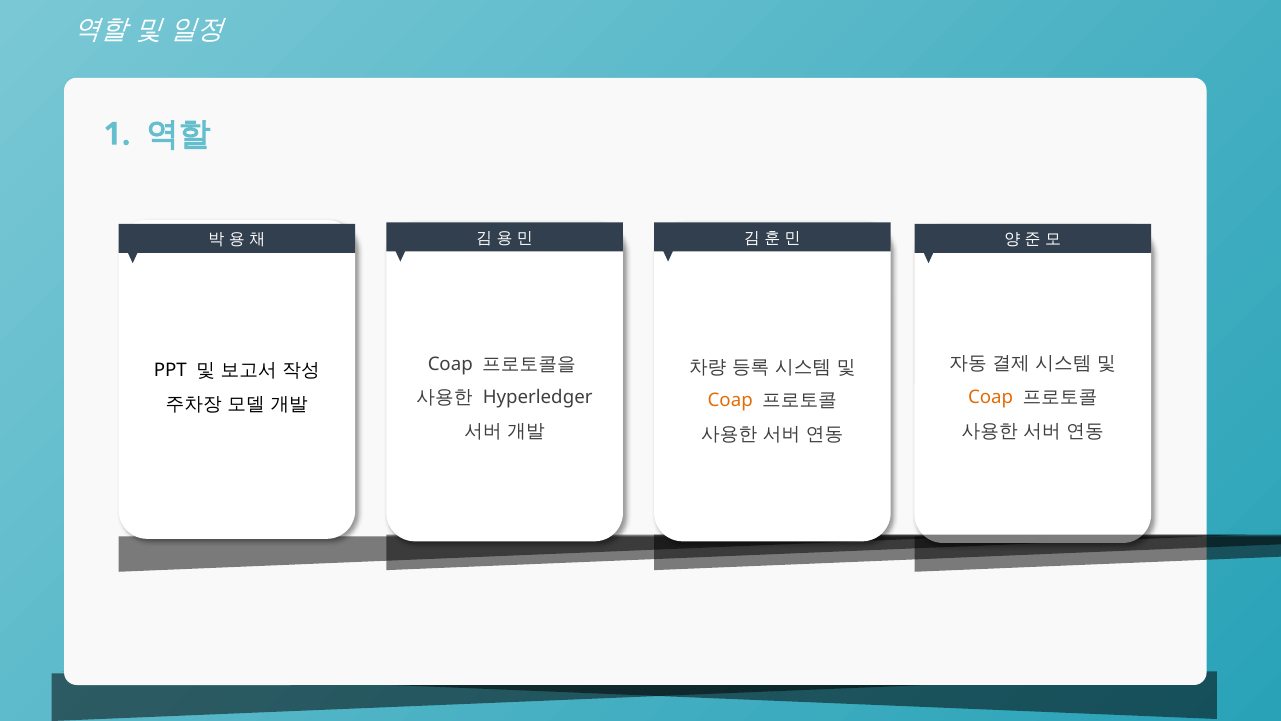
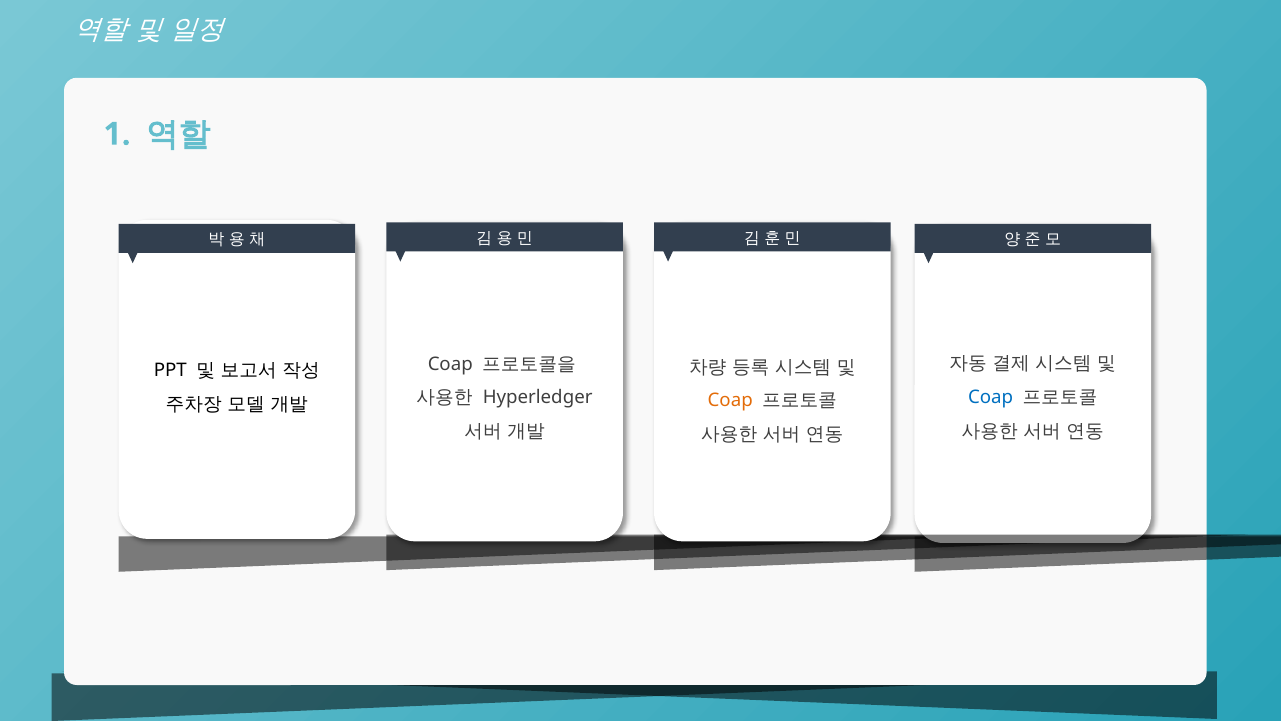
Coap at (991, 397) colour: orange -> blue
